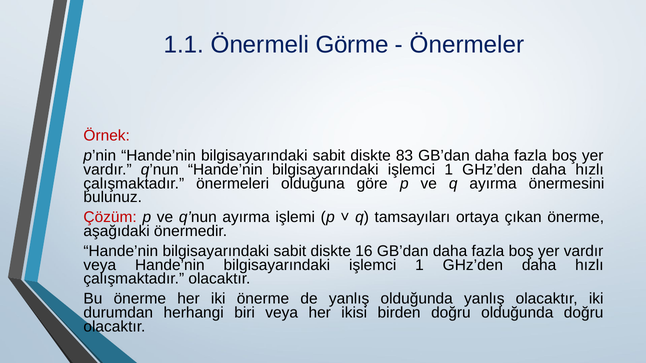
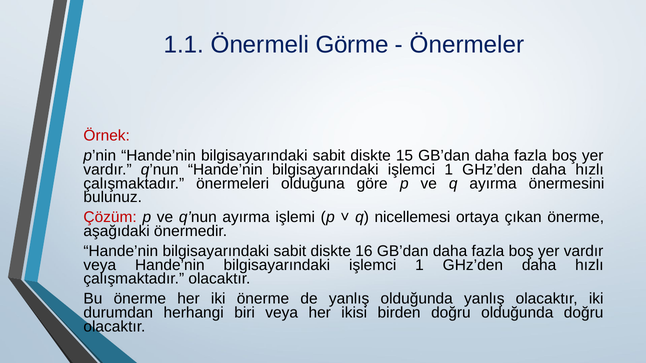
83: 83 -> 15
tamsayıları: tamsayıları -> nicellemesi
